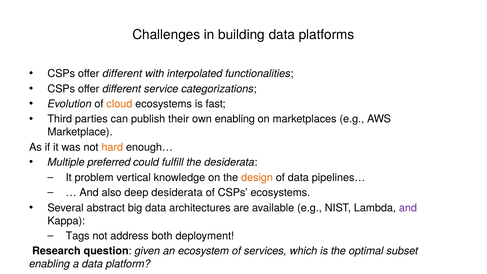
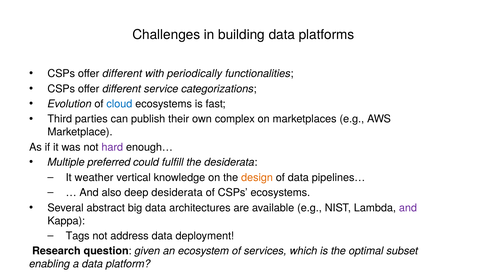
interpolated: interpolated -> periodically
cloud colour: orange -> blue
own enabling: enabling -> complex
hard colour: orange -> purple
problem: problem -> weather
address both: both -> data
